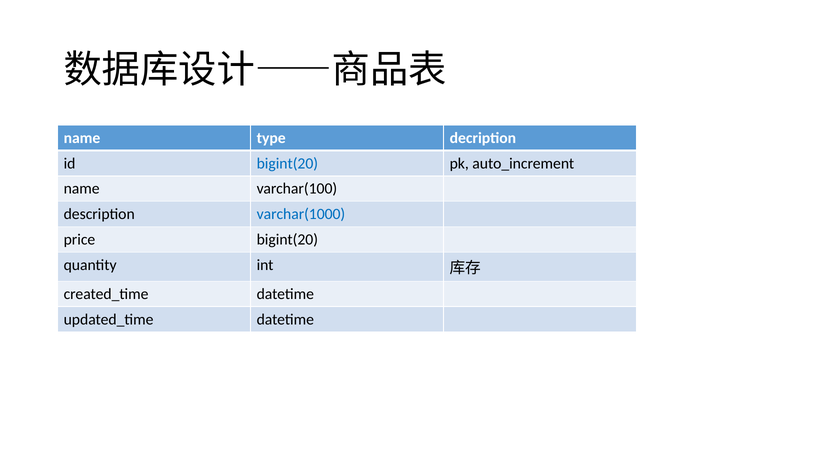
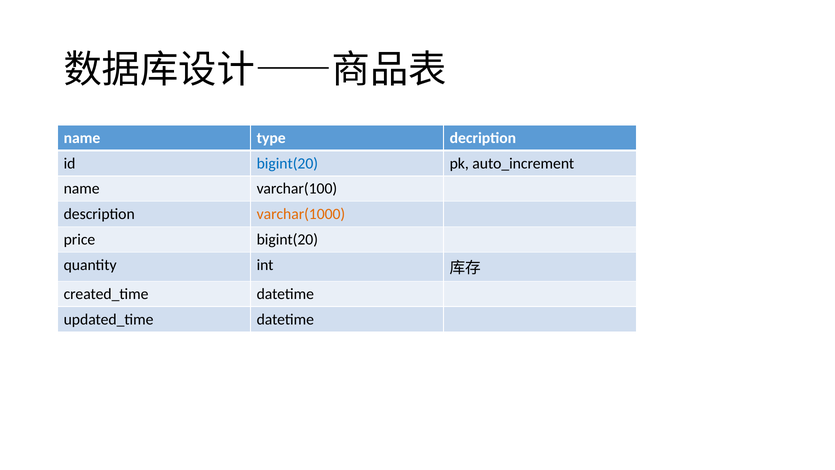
varchar(1000 colour: blue -> orange
